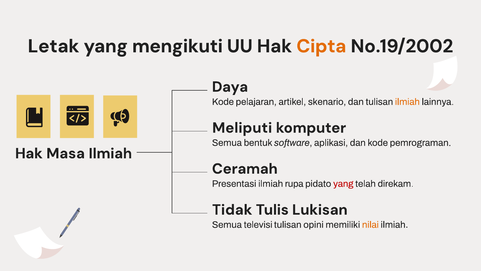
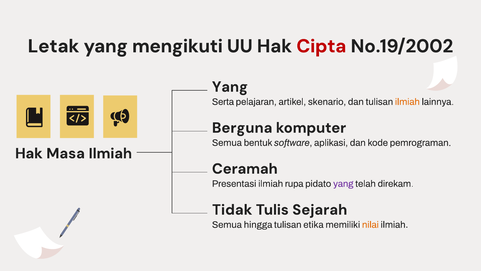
Cipta colour: orange -> red
Daya at (230, 87): Daya -> Yang
Kode at (223, 102): Kode -> Serta
Meliputi: Meliputi -> Berguna
yang at (343, 183) colour: red -> purple
Lukisan: Lukisan -> Sejarah
televisi: televisi -> hingga
opini: opini -> etika
